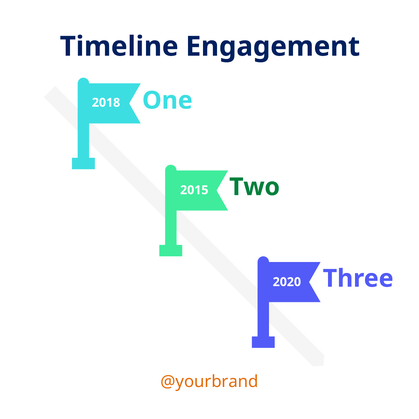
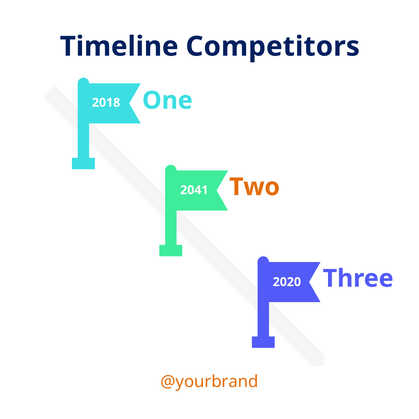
Engagement: Engagement -> Competitors
Two colour: green -> orange
2015: 2015 -> 2041
